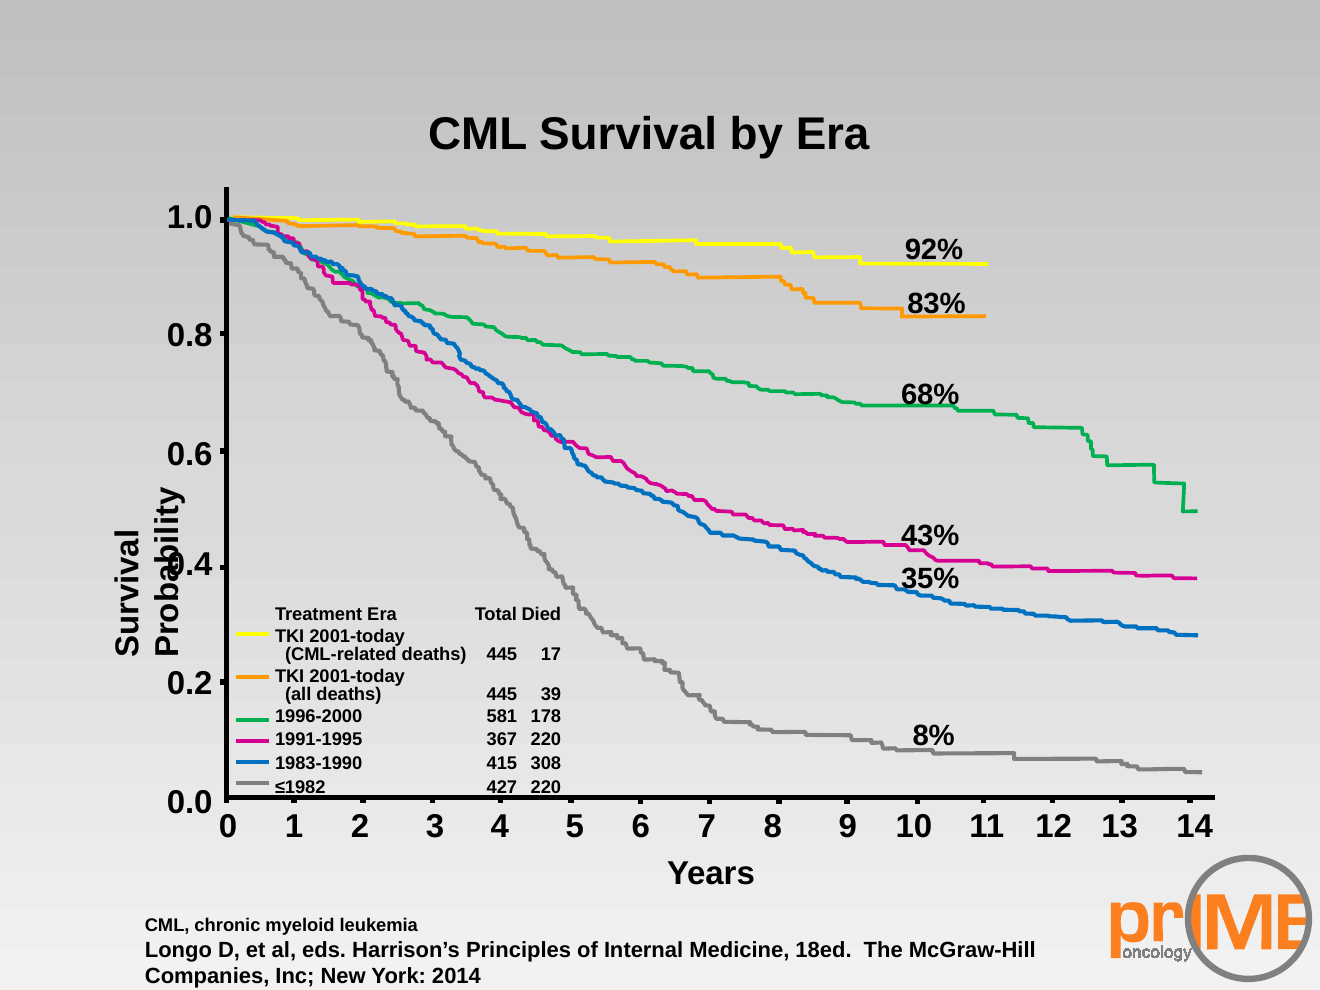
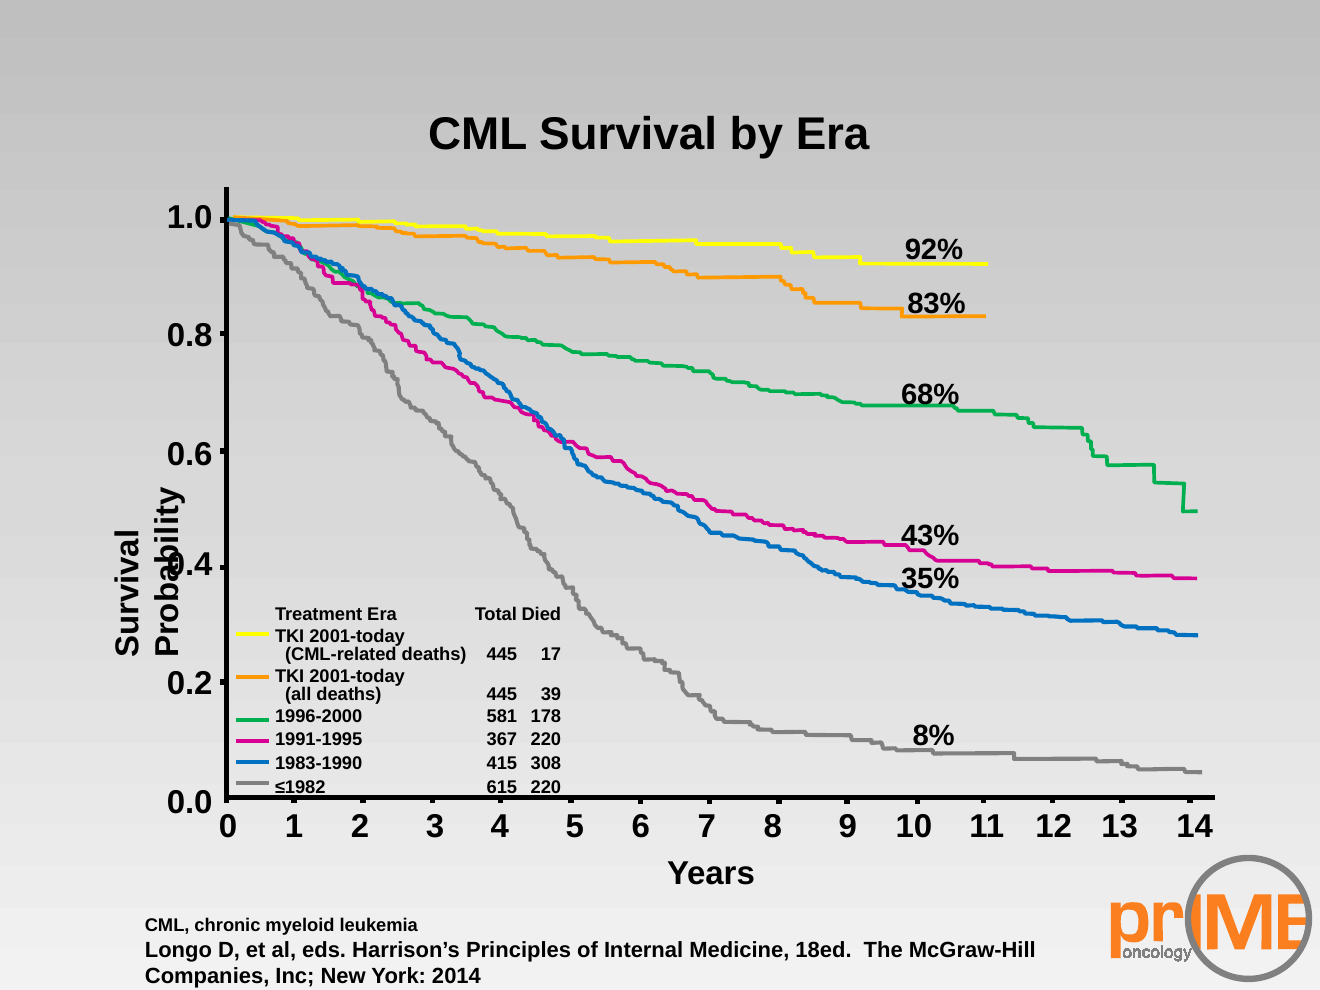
427: 427 -> 615
